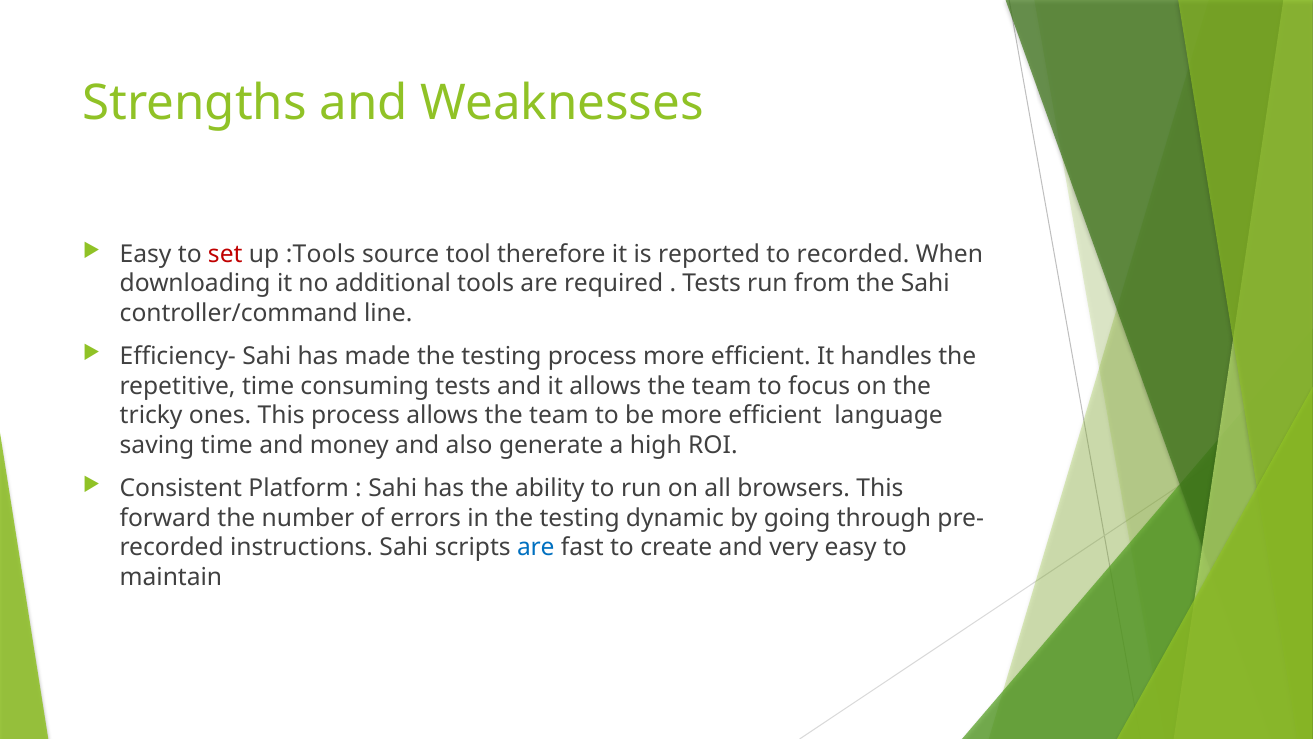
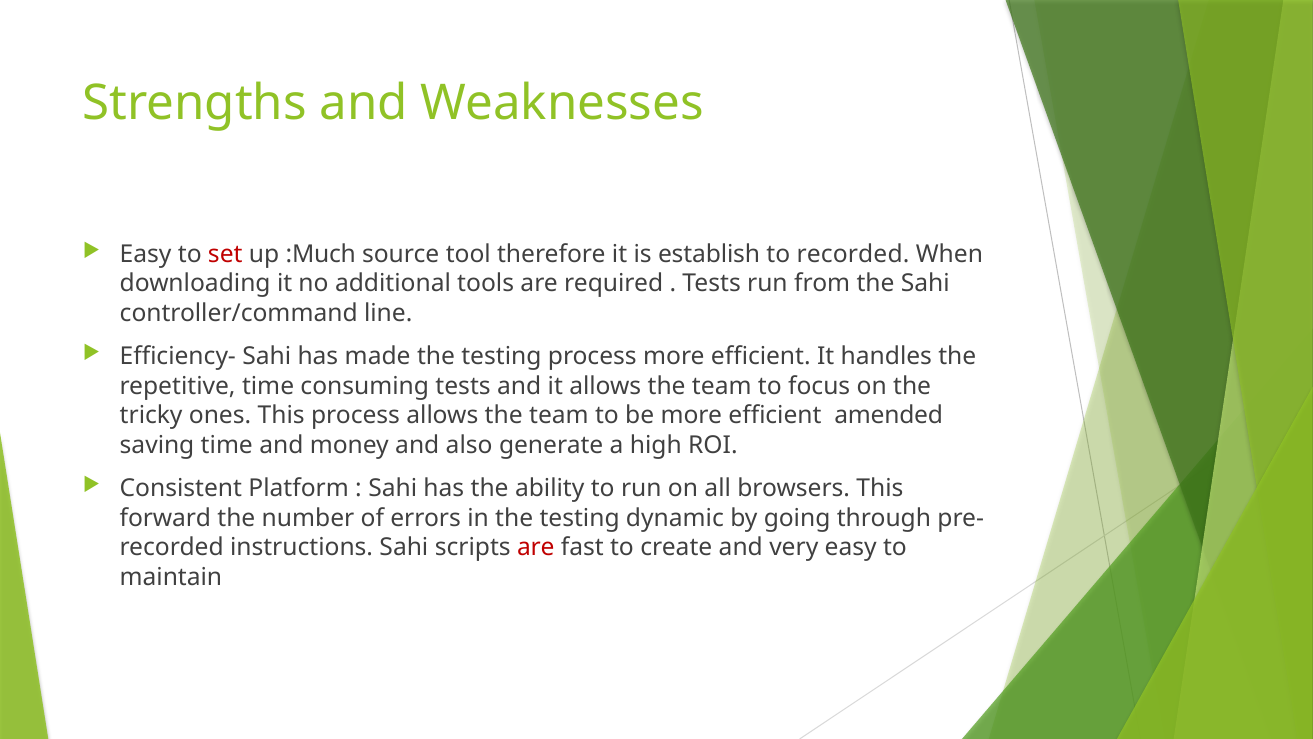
:Tools: :Tools -> :Much
reported: reported -> establish
language: language -> amended
are at (536, 547) colour: blue -> red
